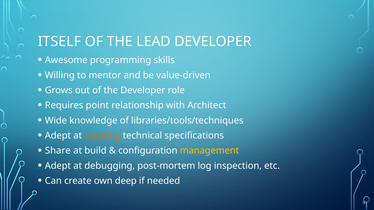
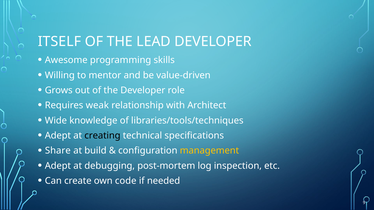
point: point -> weak
creating colour: orange -> black
deep: deep -> code
